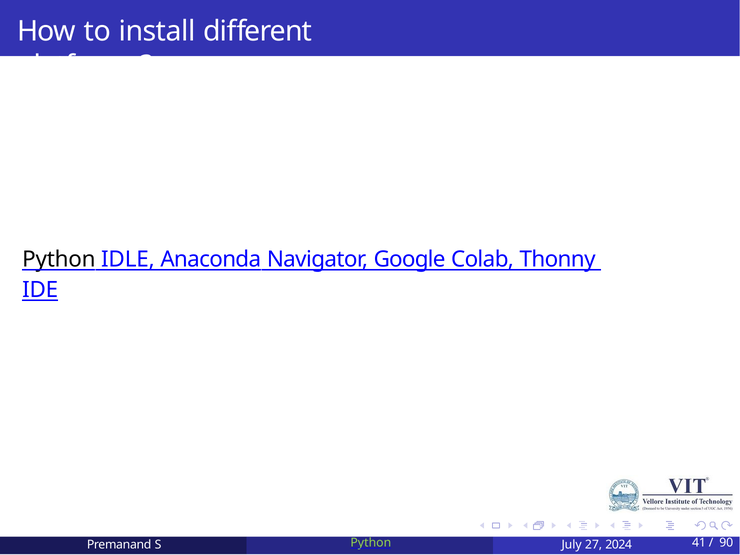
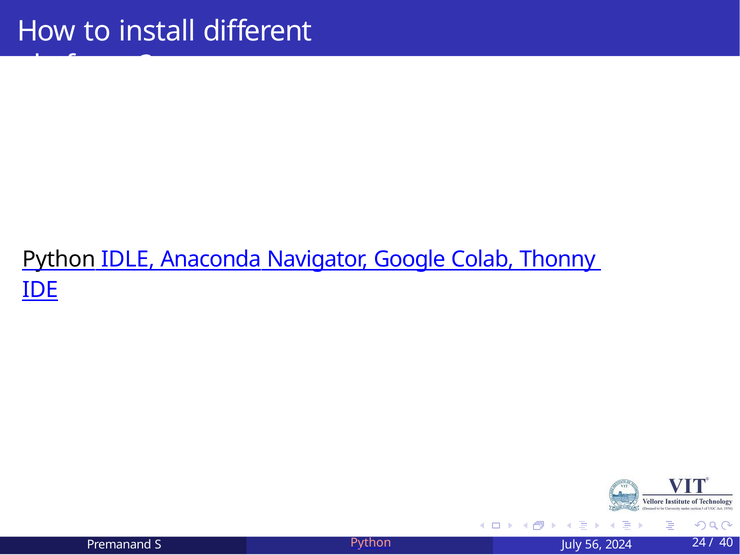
Python at (371, 543) colour: light green -> pink
27: 27 -> 56
41: 41 -> 24
90: 90 -> 40
